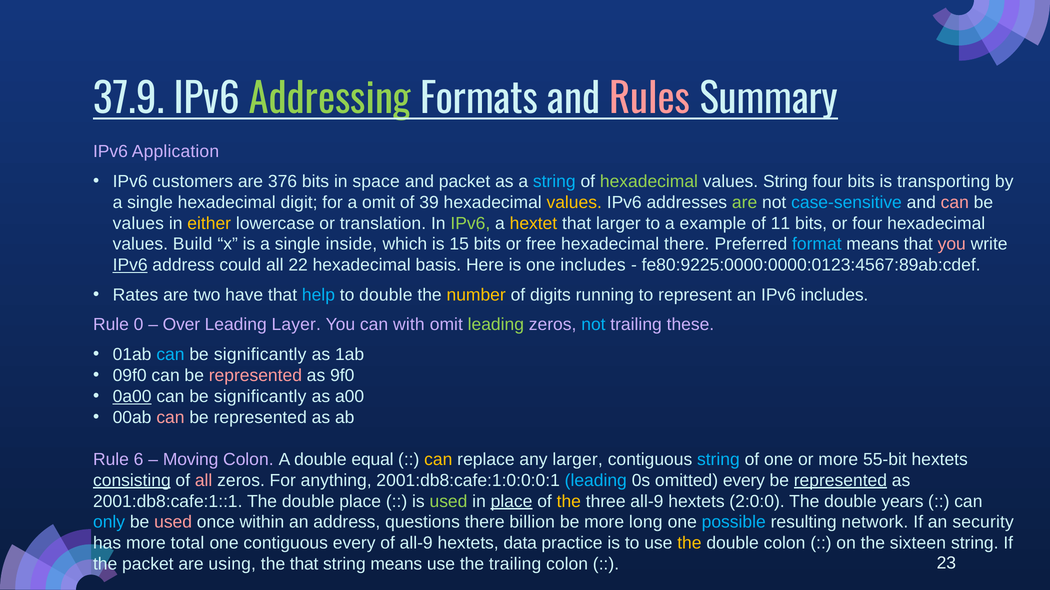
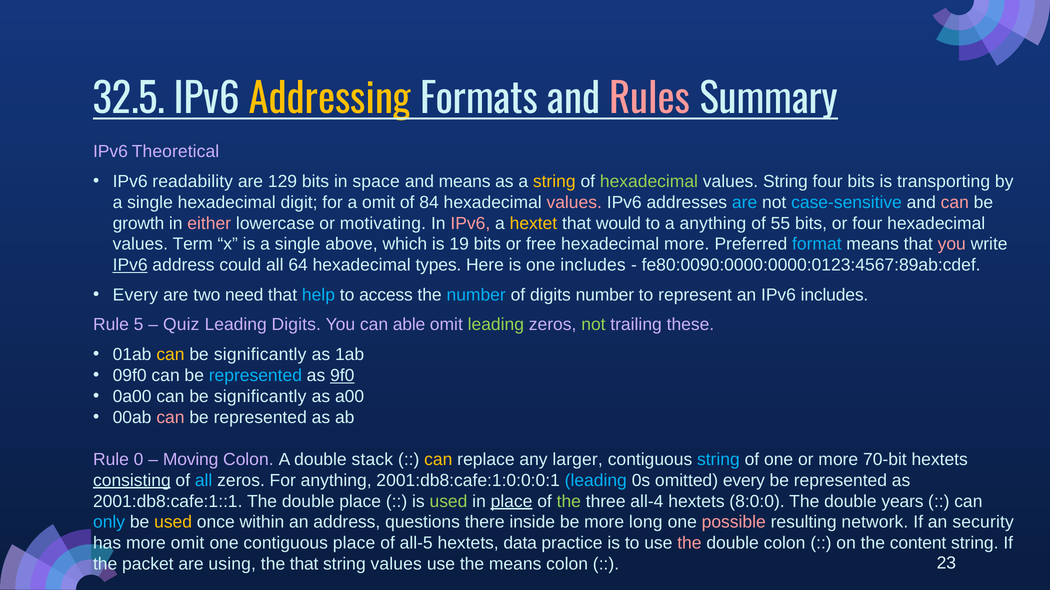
37.9: 37.9 -> 32.5
Addressing colour: light green -> yellow
Application: Application -> Theoretical
customers: customers -> readability
376: 376 -> 129
and packet: packet -> means
string at (554, 181) colour: light blue -> yellow
39: 39 -> 84
values at (574, 202) colour: yellow -> pink
are at (745, 202) colour: light green -> light blue
values at (138, 223): values -> growth
either colour: yellow -> pink
translation: translation -> motivating
IPv6 at (470, 223) colour: light green -> pink
that larger: larger -> would
a example: example -> anything
11: 11 -> 55
Build: Build -> Term
inside: inside -> above
15: 15 -> 19
hexadecimal there: there -> more
22: 22 -> 64
basis: basis -> types
fe80:9225:0000:0000:0123:4567:89ab:cdef: fe80:9225:0000:0000:0123:4567:89ab:cdef -> fe80:0090:0000:0000:0123:4567:89ab:cdef
Rates at (136, 295): Rates -> Every
have: have -> need
to double: double -> access
number at (476, 295) colour: yellow -> light blue
digits running: running -> number
0: 0 -> 5
Over: Over -> Quiz
Leading Layer: Layer -> Digits
with: with -> able
not at (593, 325) colour: light blue -> light green
can at (170, 355) colour: light blue -> yellow
represented at (255, 376) colour: pink -> light blue
9f0 underline: none -> present
0a00 underline: present -> none
6: 6 -> 0
equal: equal -> stack
55-bit: 55-bit -> 70-bit
all at (204, 481) colour: pink -> light blue
represented at (840, 481) underline: present -> none
the at (569, 502) colour: yellow -> light green
three all-9: all-9 -> all-4
2:0:0: 2:0:0 -> 8:0:0
used at (173, 523) colour: pink -> yellow
billion: billion -> inside
possible colour: light blue -> pink
more total: total -> omit
contiguous every: every -> place
of all-9: all-9 -> all-5
the at (689, 544) colour: yellow -> pink
sixteen: sixteen -> content
string means: means -> values
the trailing: trailing -> means
